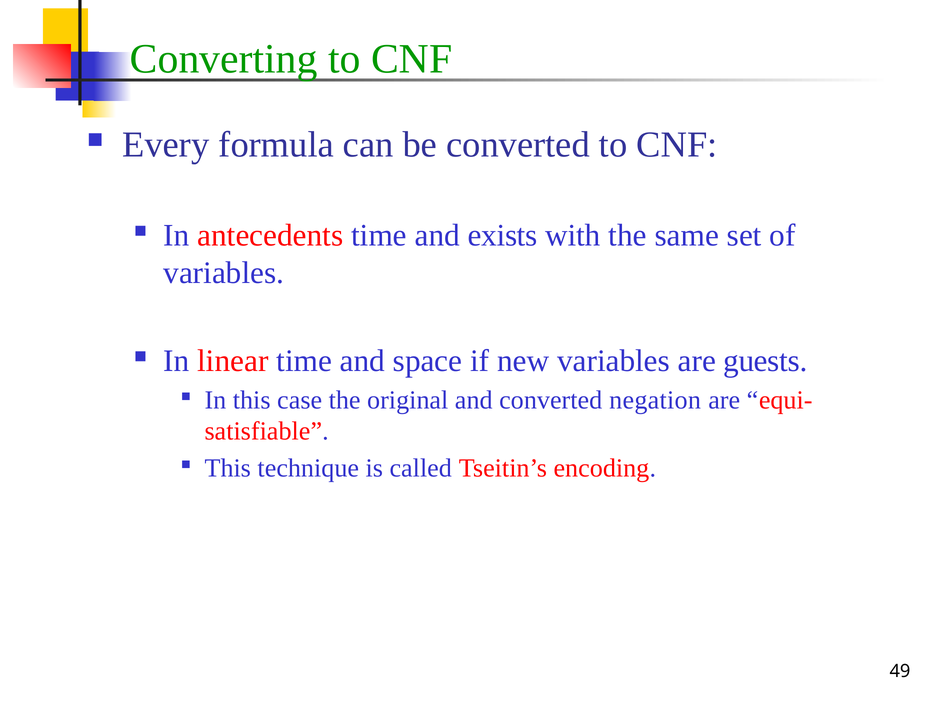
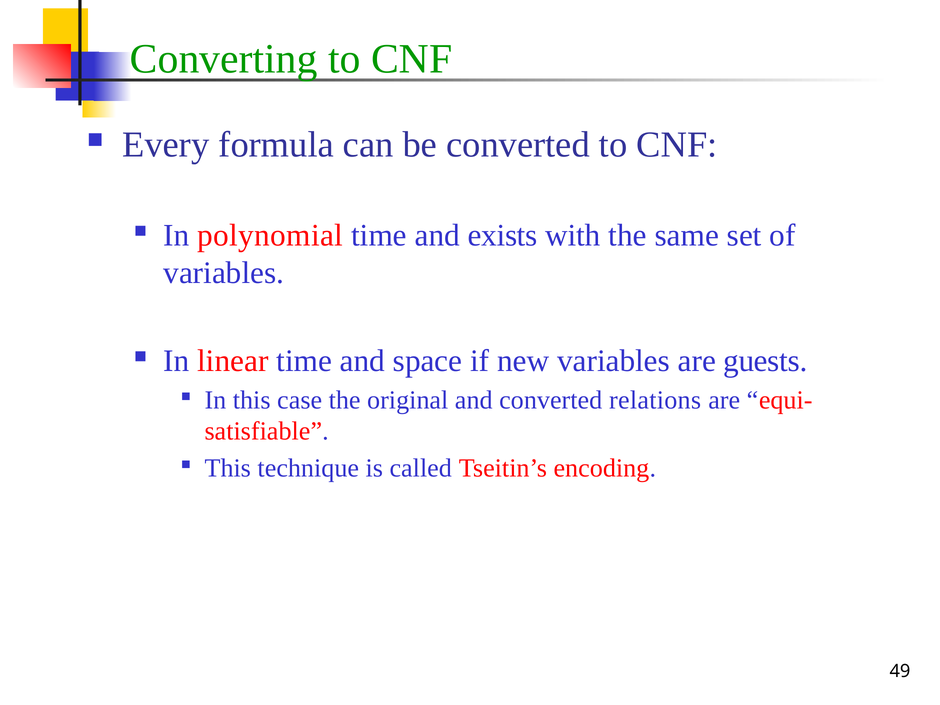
antecedents: antecedents -> polynomial
negation: negation -> relations
